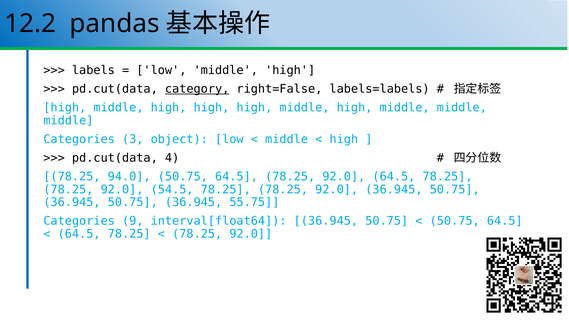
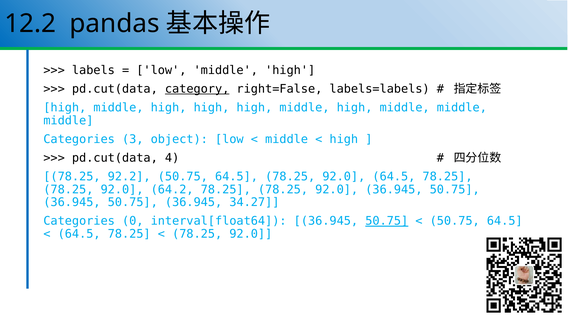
94.0: 94.0 -> 92.2
54.5: 54.5 -> 64.2
55.75: 55.75 -> 34.27
9: 9 -> 0
50.75 at (387, 221) underline: none -> present
